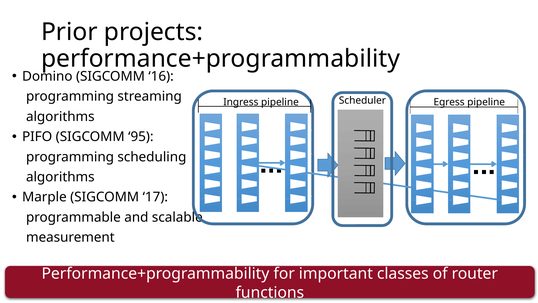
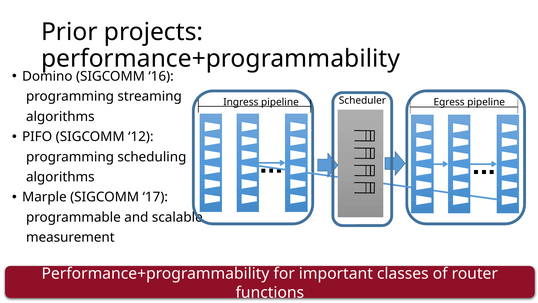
95: 95 -> 12
